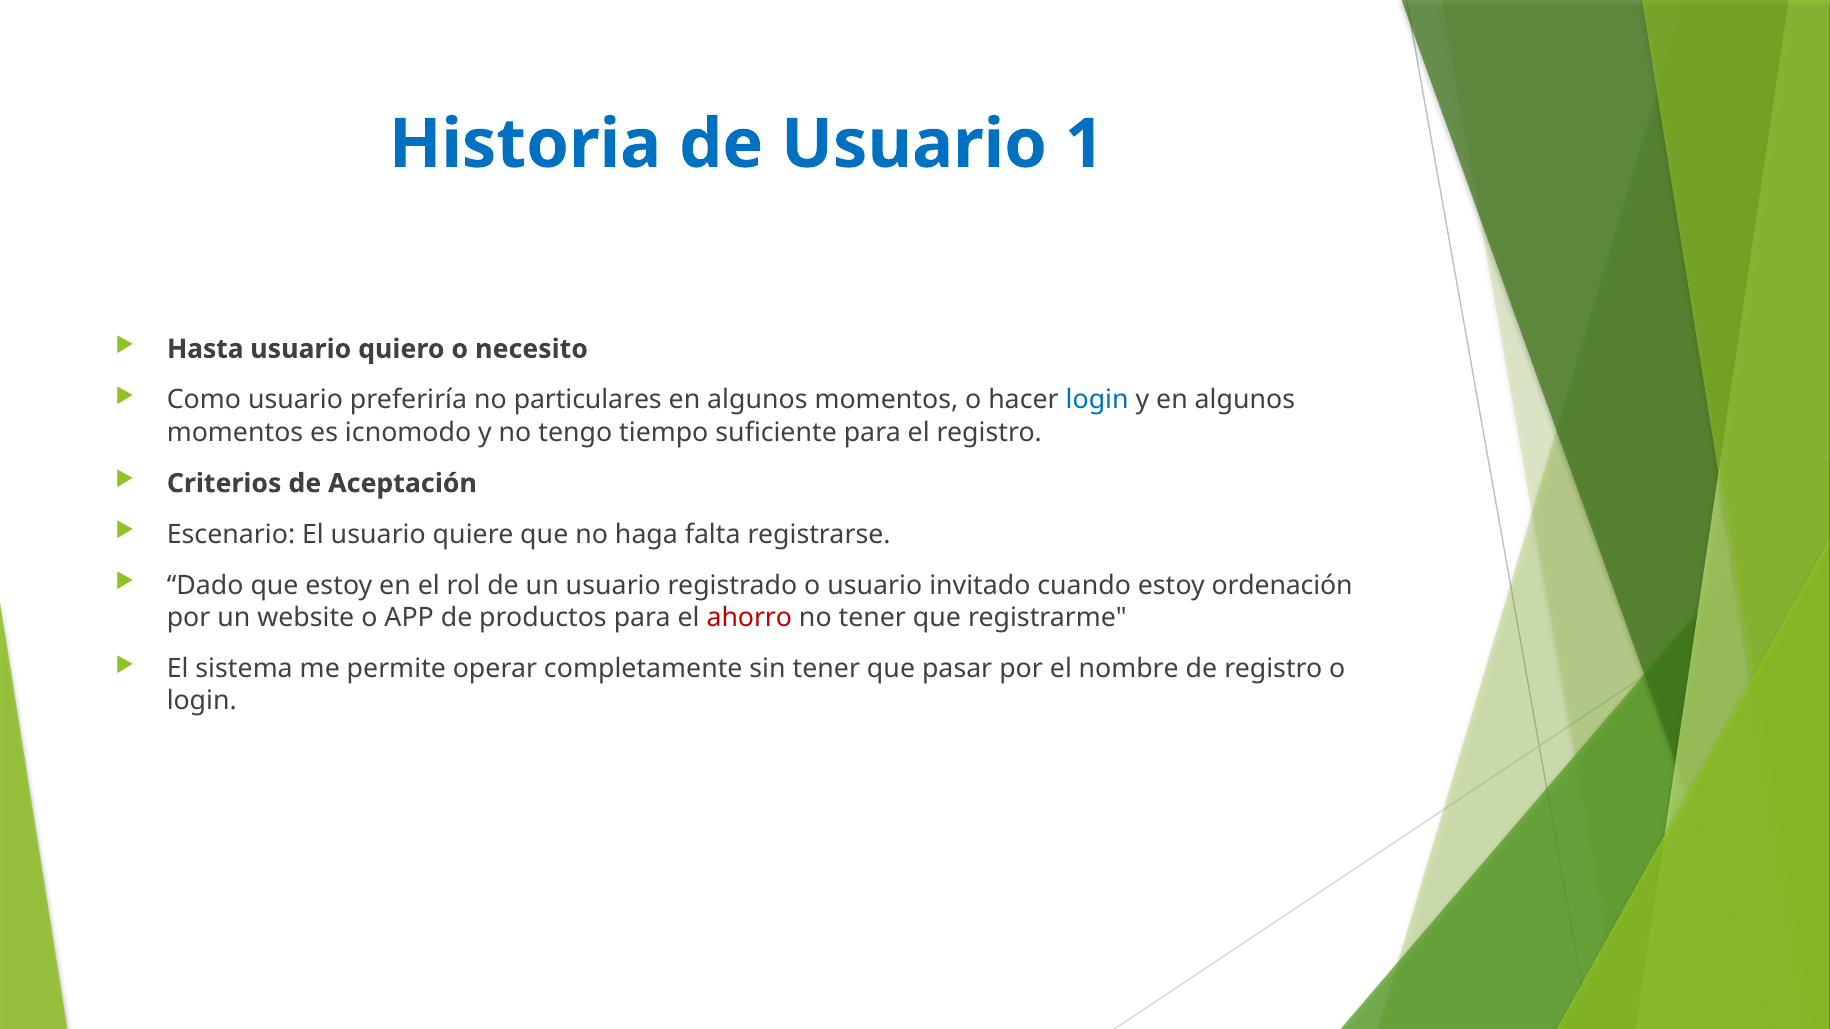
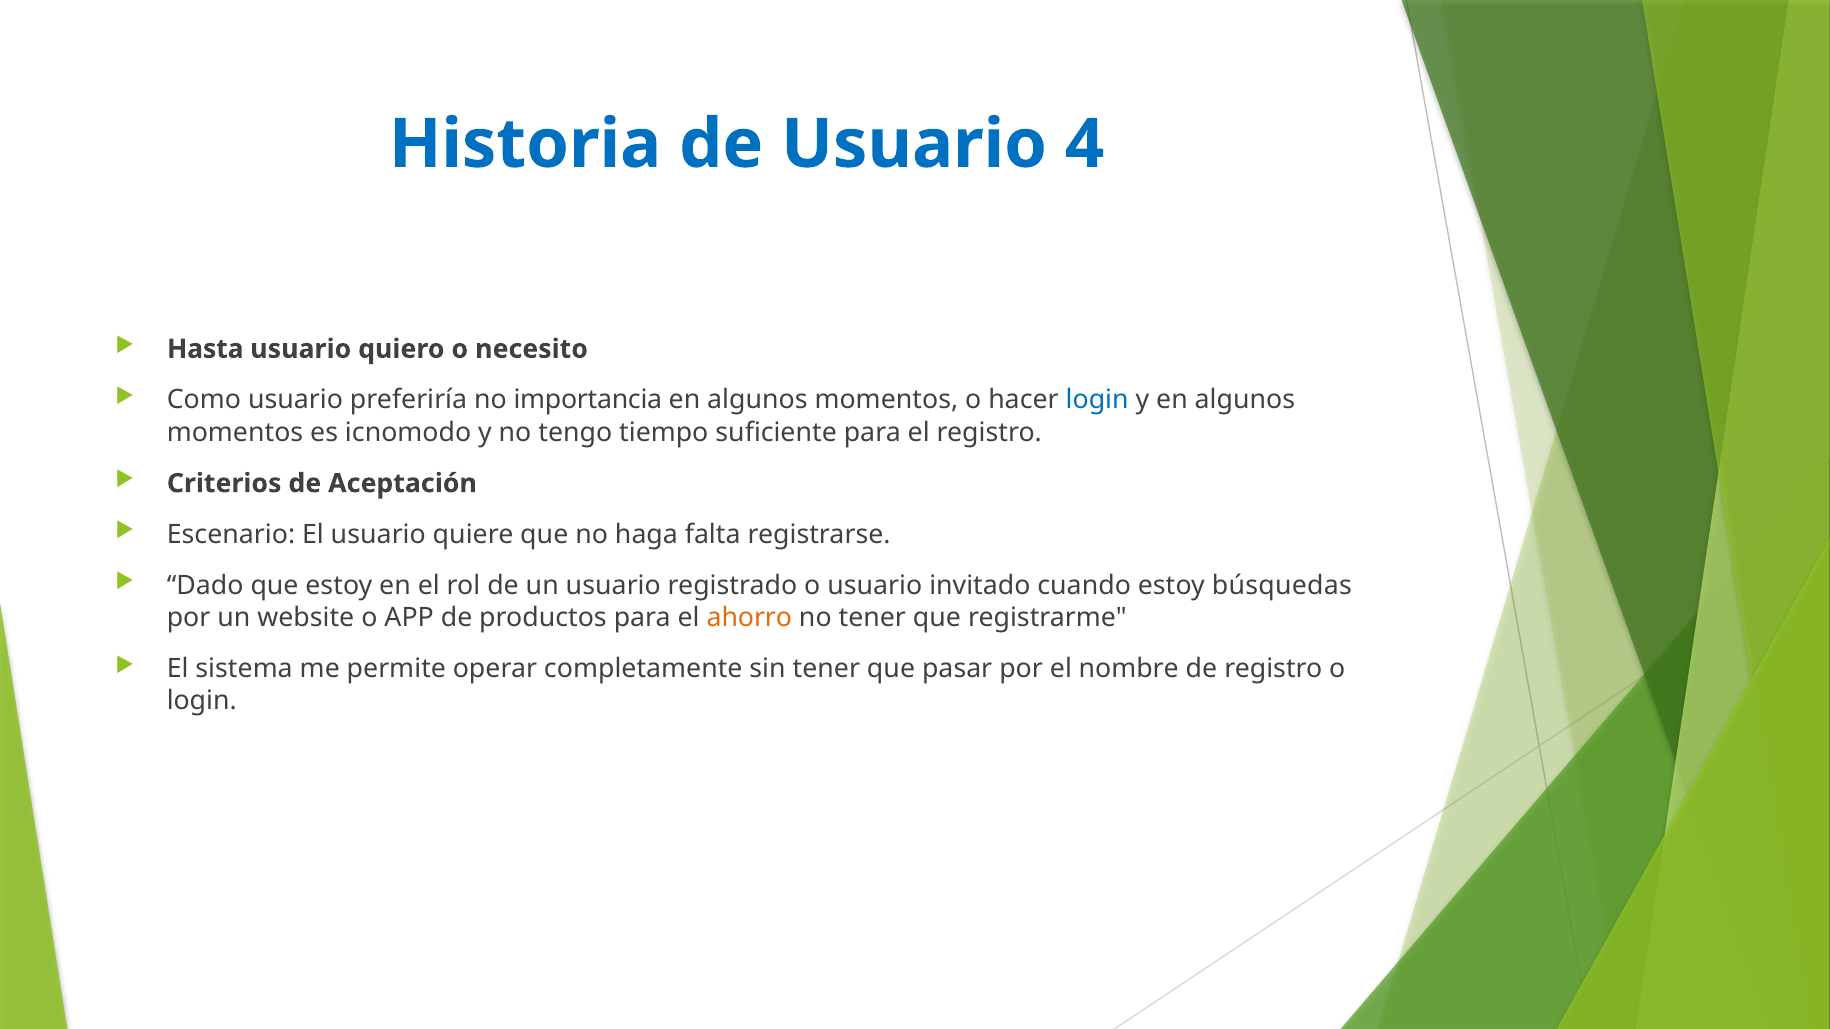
1: 1 -> 4
particulares: particulares -> importancia
ordenación: ordenación -> búsquedas
ahorro colour: red -> orange
